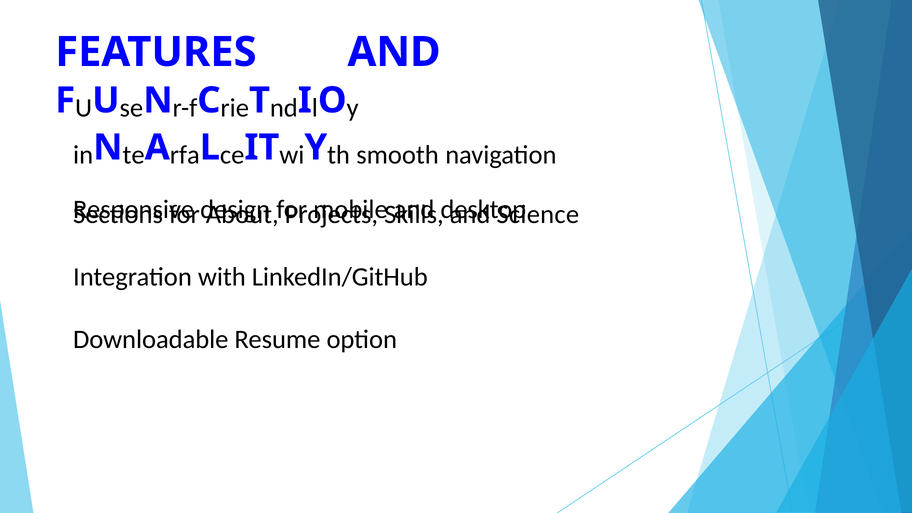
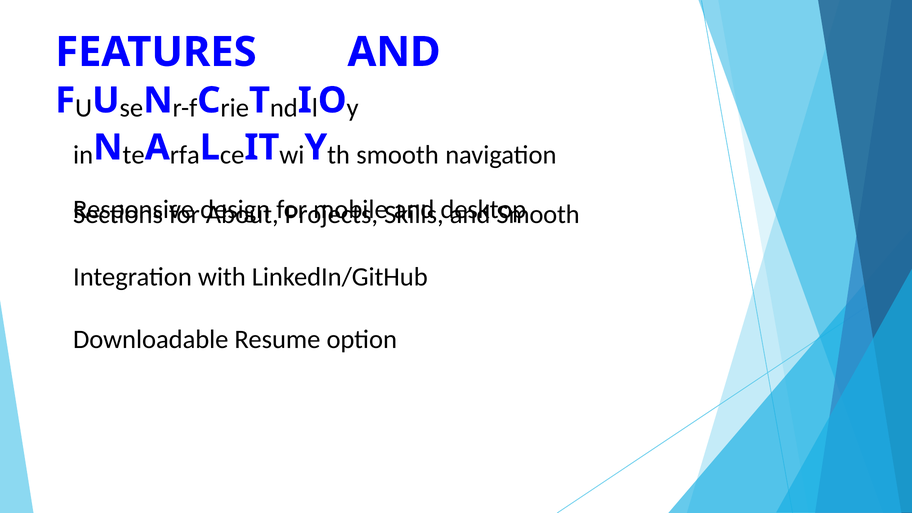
Science at (538, 215): Science -> Smooth
